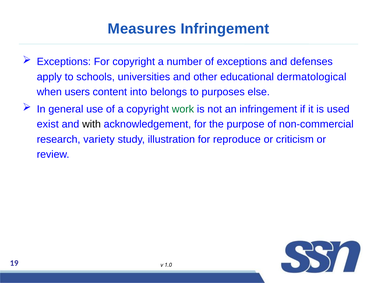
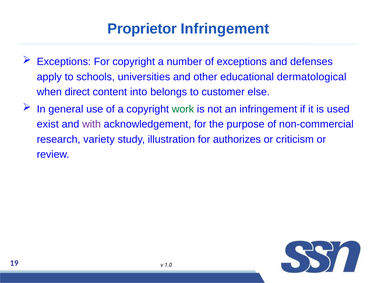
Measures: Measures -> Proprietor
users: users -> direct
purposes: purposes -> customer
with colour: black -> purple
reproduce: reproduce -> authorizes
